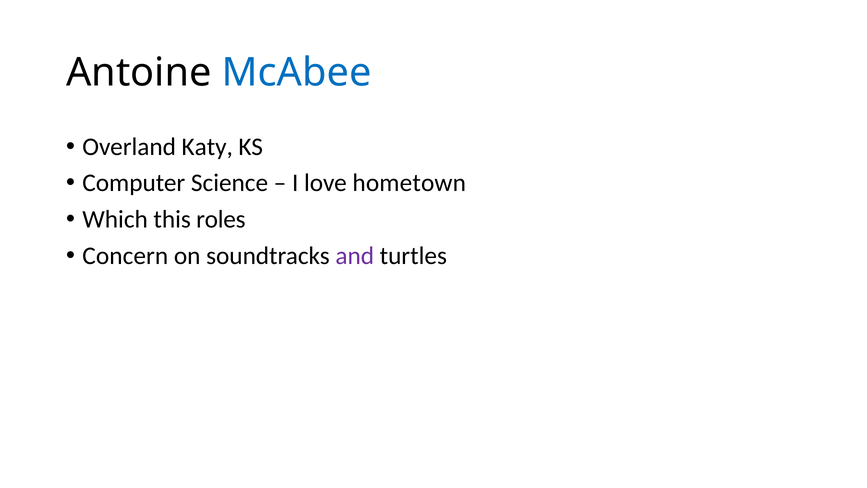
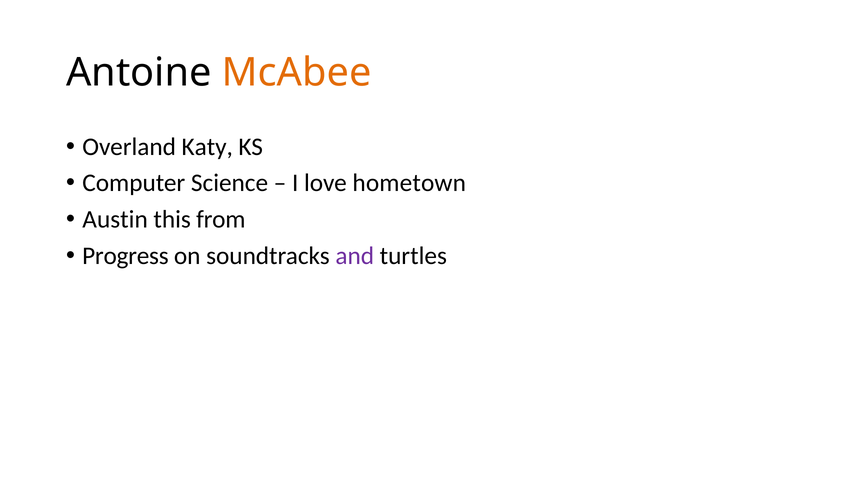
McAbee colour: blue -> orange
Which: Which -> Austin
roles: roles -> from
Concern: Concern -> Progress
